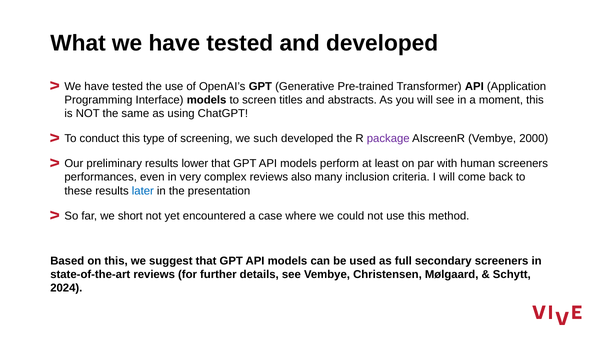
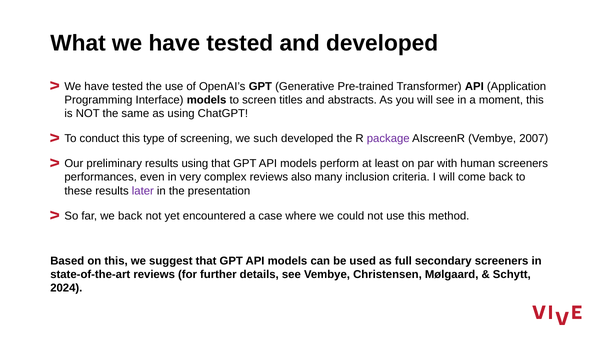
2000: 2000 -> 2007
results lower: lower -> using
later colour: blue -> purple
we short: short -> back
